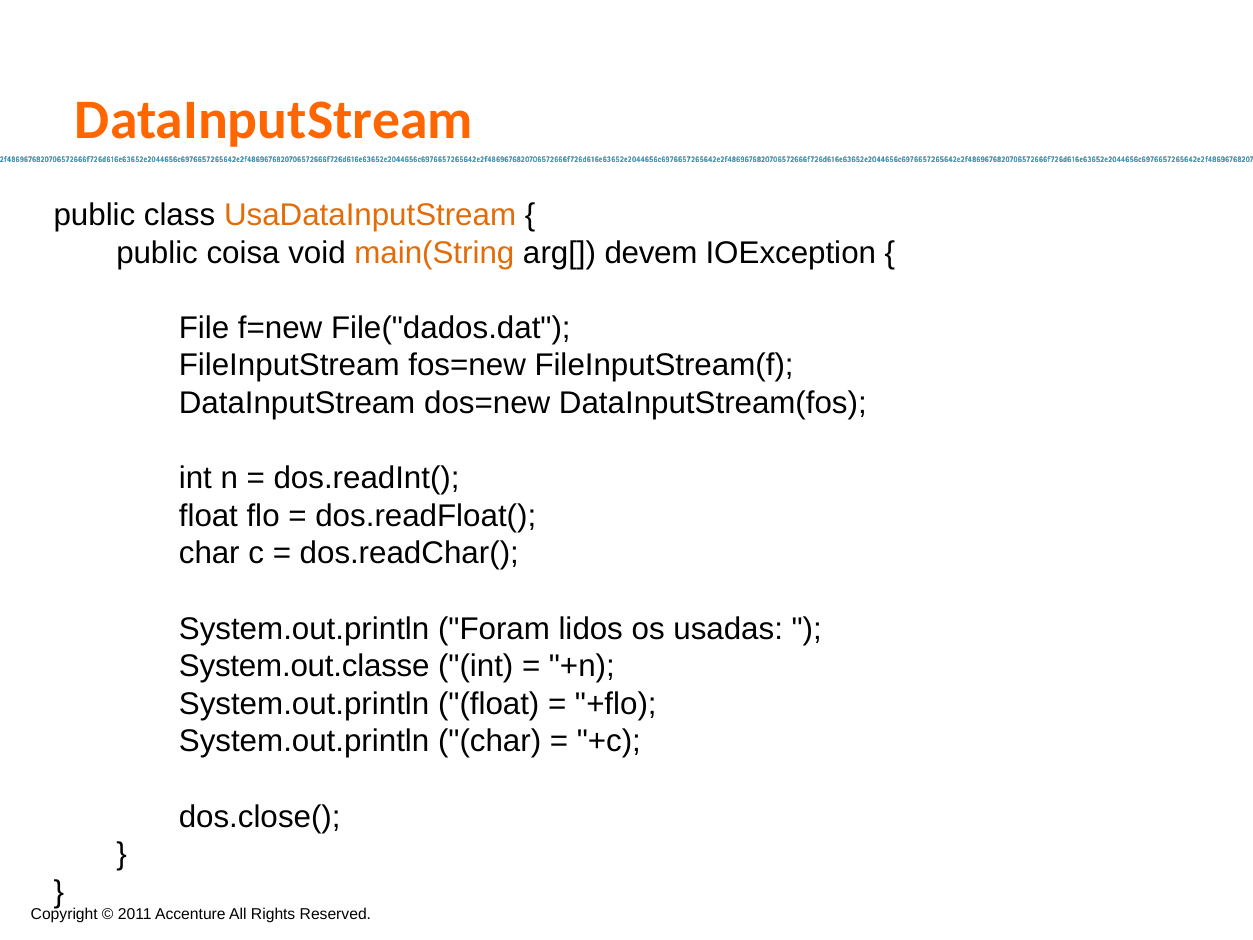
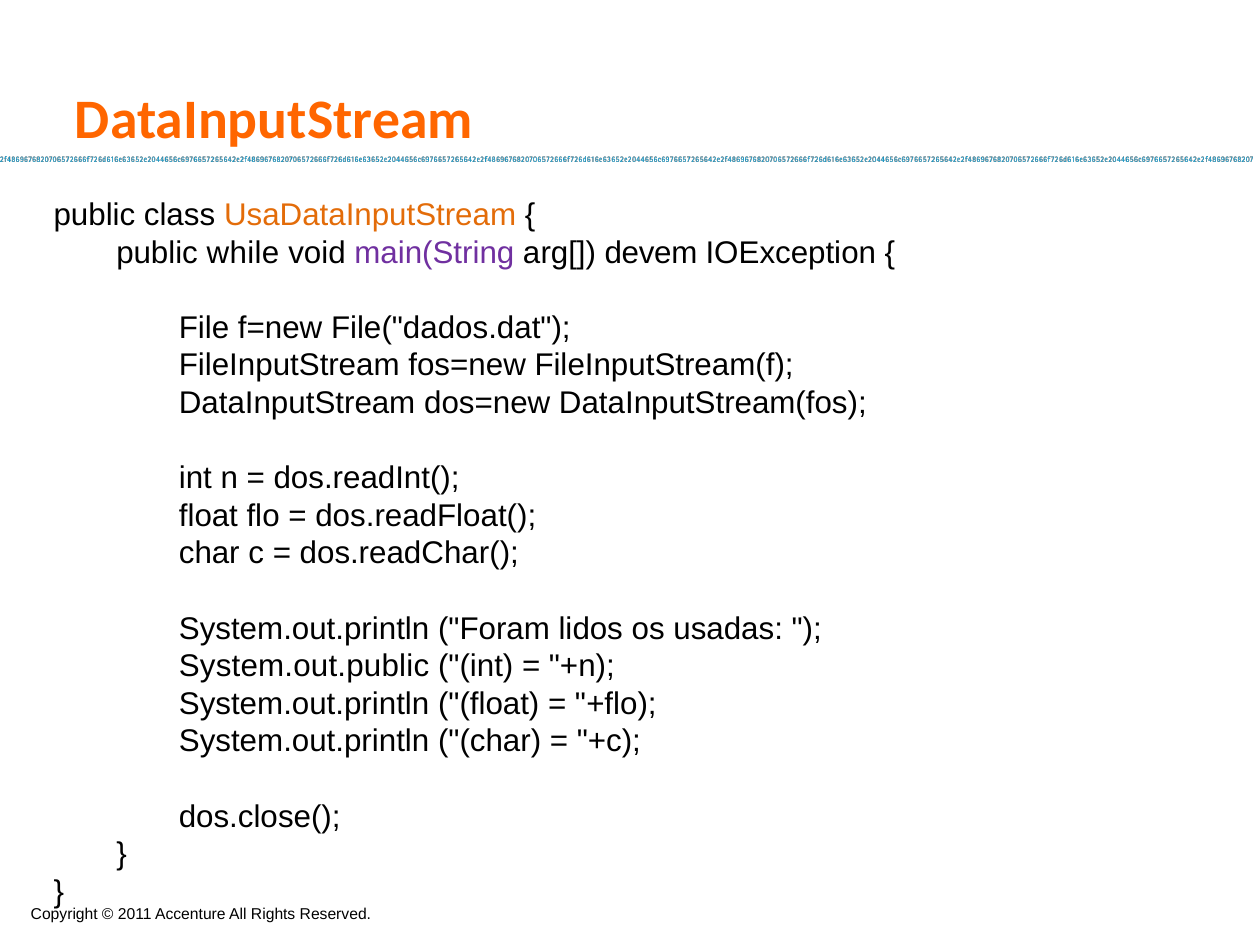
coisa: coisa -> while
main(String colour: orange -> purple
System.out.classe: System.out.classe -> System.out.public
